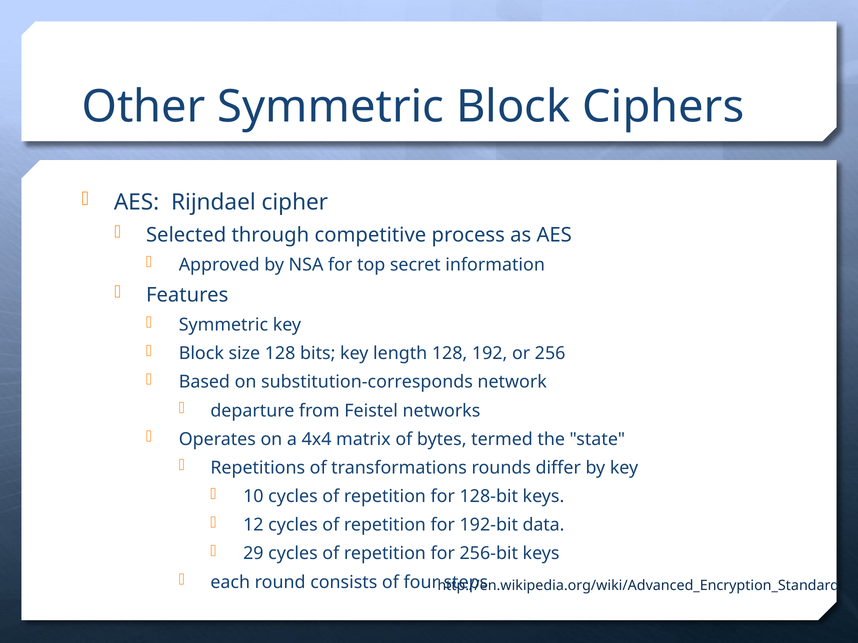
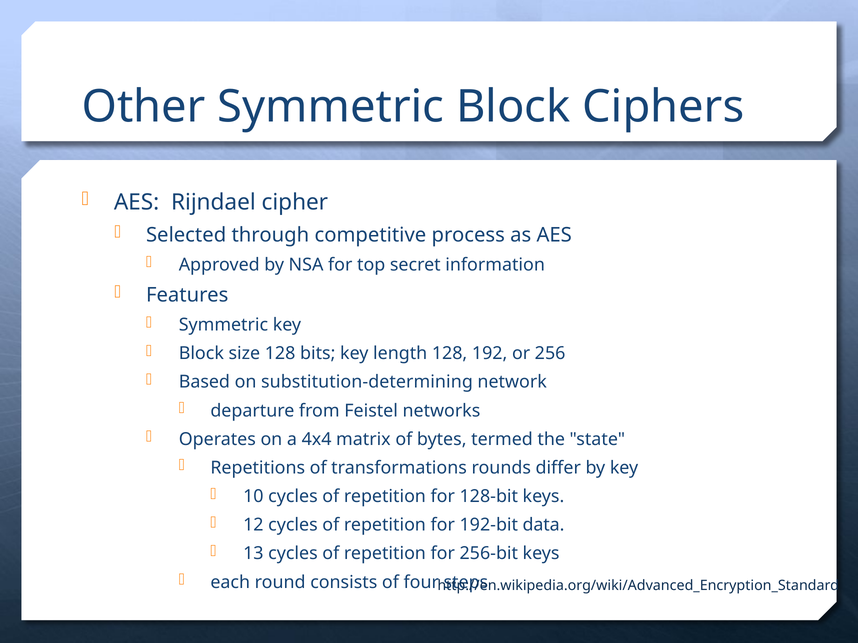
substitution-corresponds: substitution-corresponds -> substitution-determining
29: 29 -> 13
